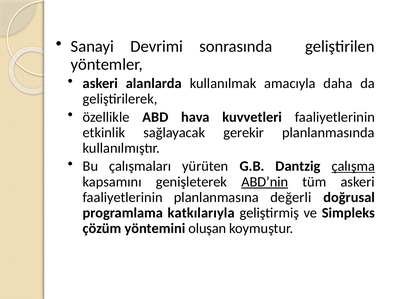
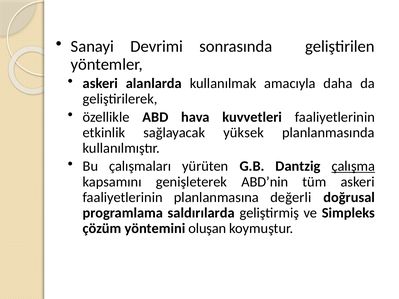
gerekir: gerekir -> yüksek
ABD’nin underline: present -> none
katkılarıyla: katkılarıyla -> saldırılarda
